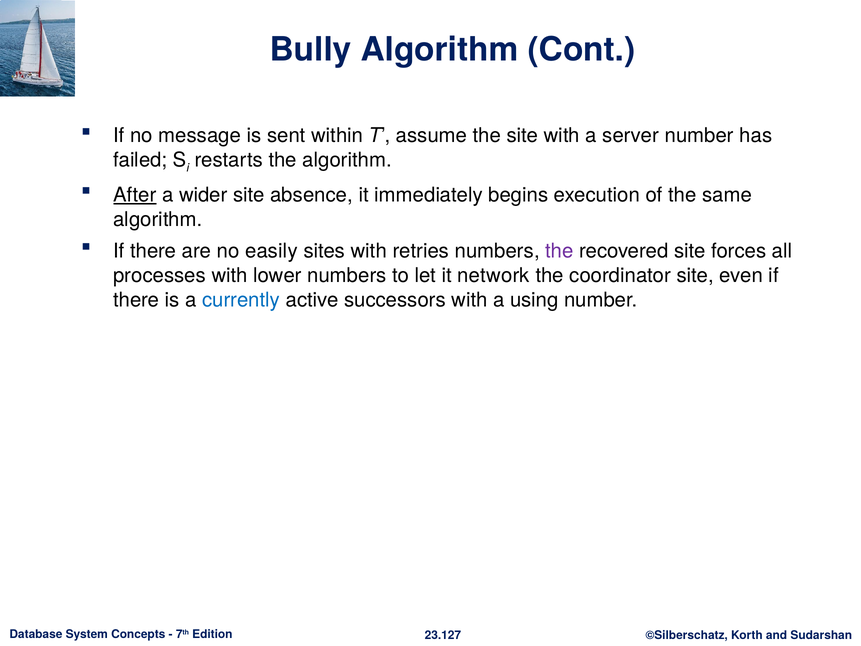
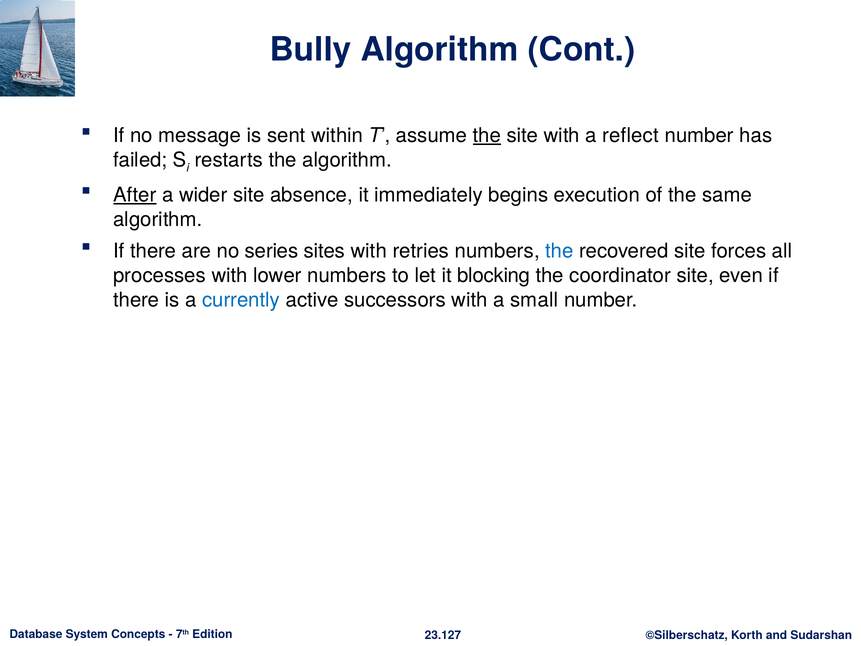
the at (487, 136) underline: none -> present
server: server -> reflect
easily: easily -> series
the at (559, 251) colour: purple -> blue
network: network -> blocking
using: using -> small
